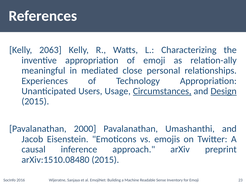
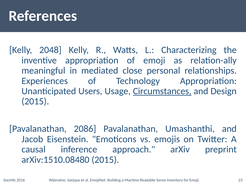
2063: 2063 -> 2048
Design underline: present -> none
2000: 2000 -> 2086
